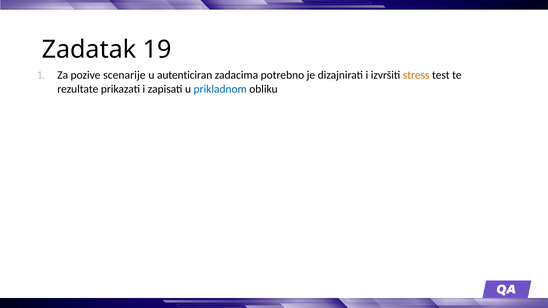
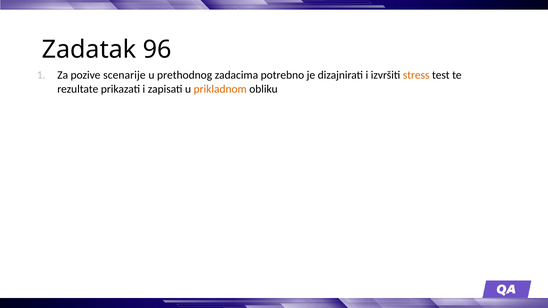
19: 19 -> 96
autenticiran: autenticiran -> prethodnog
prikladnom colour: blue -> orange
